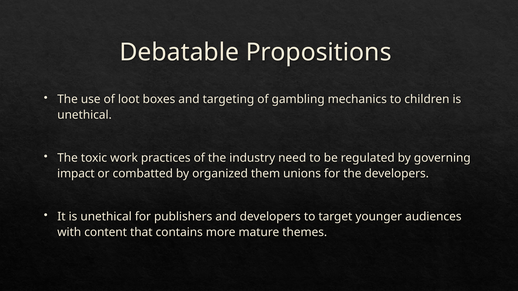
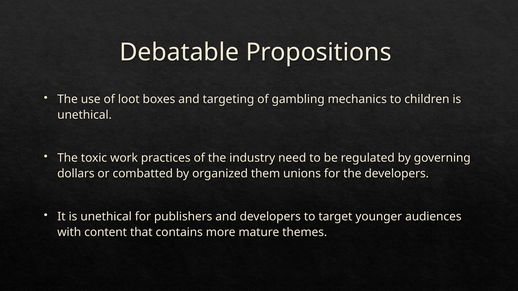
impact: impact -> dollars
